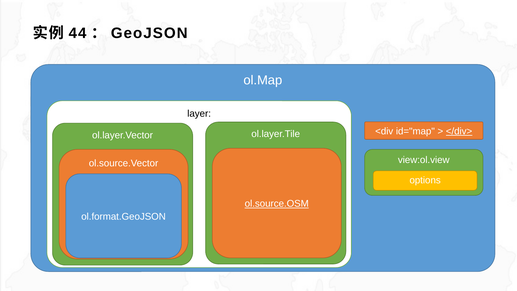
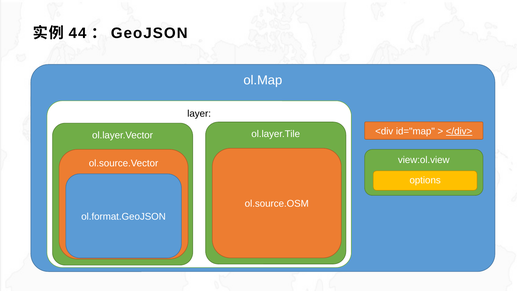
ol.source.OSM underline: present -> none
